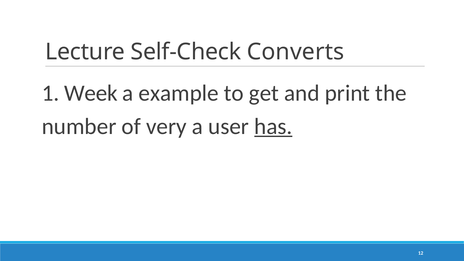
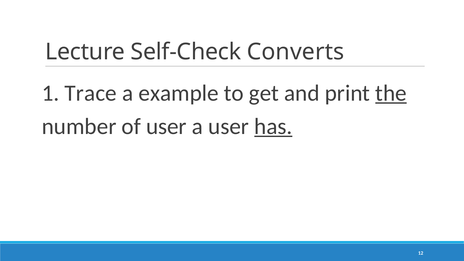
Week: Week -> Trace
the underline: none -> present
of very: very -> user
